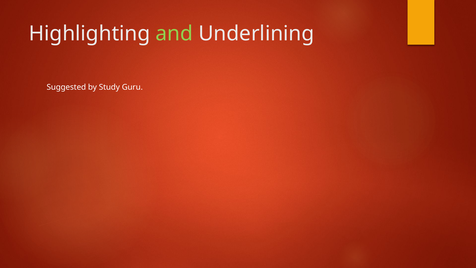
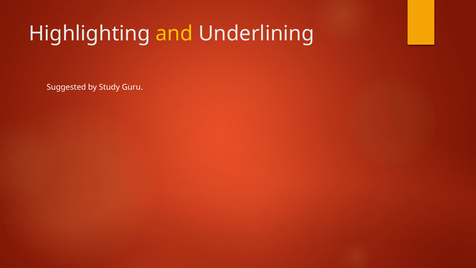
and colour: light green -> yellow
